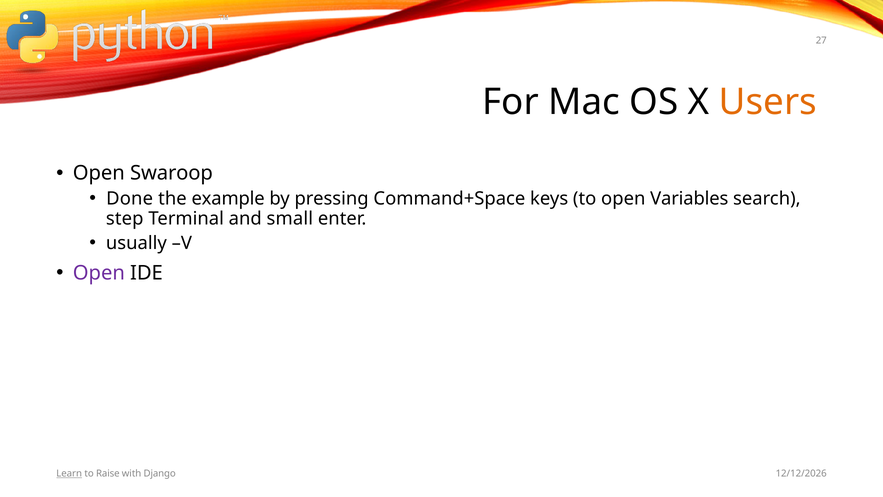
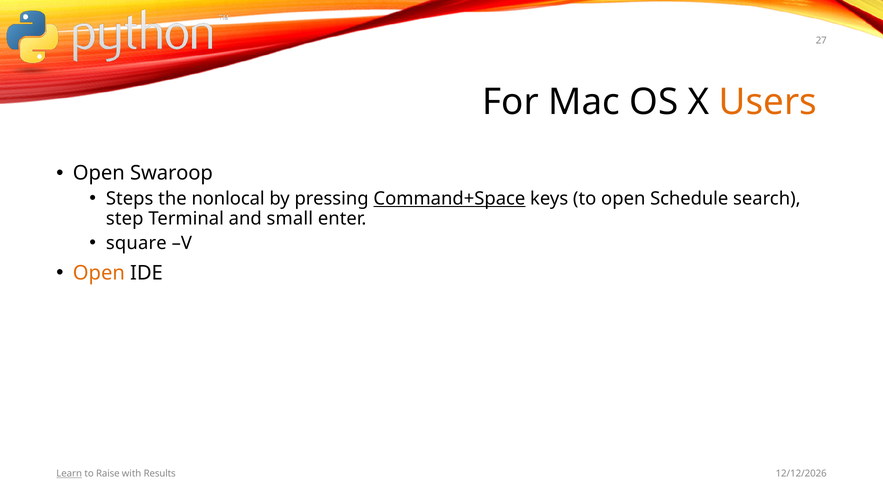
Done: Done -> Steps
example: example -> nonlocal
Command+Space underline: none -> present
Variables: Variables -> Schedule
usually: usually -> square
Open at (99, 273) colour: purple -> orange
Django: Django -> Results
